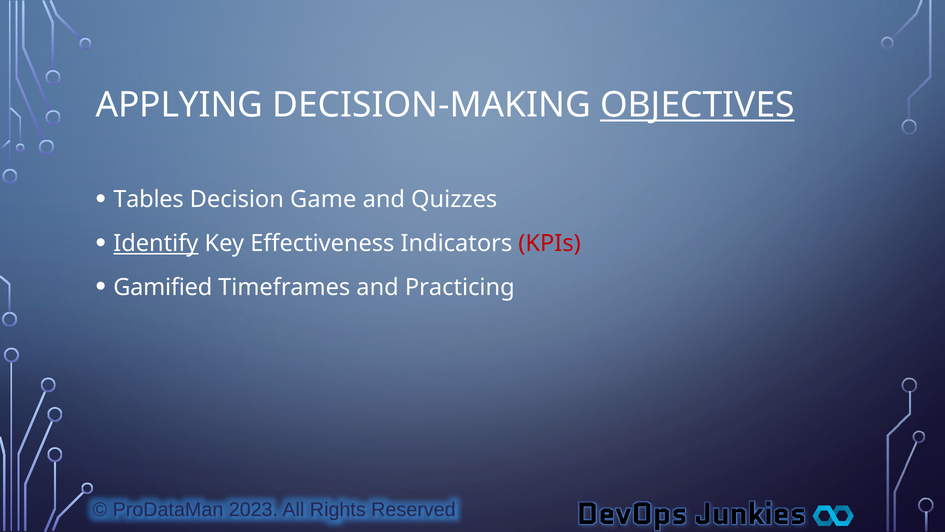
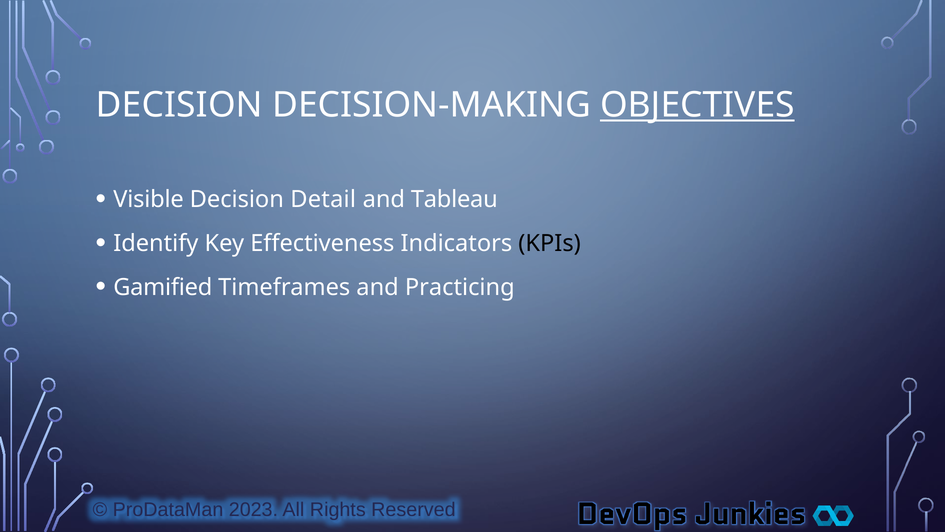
APPLYING at (179, 105): APPLYING -> DECISION
Tables: Tables -> Visible
Game: Game -> Detail
Quizzes: Quizzes -> Tableau
Identify underline: present -> none
KPIs colour: red -> black
